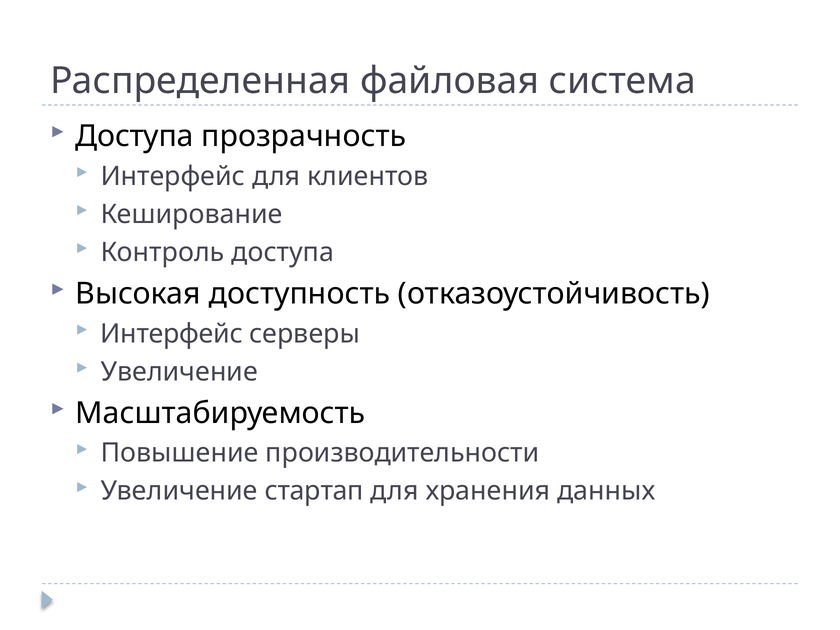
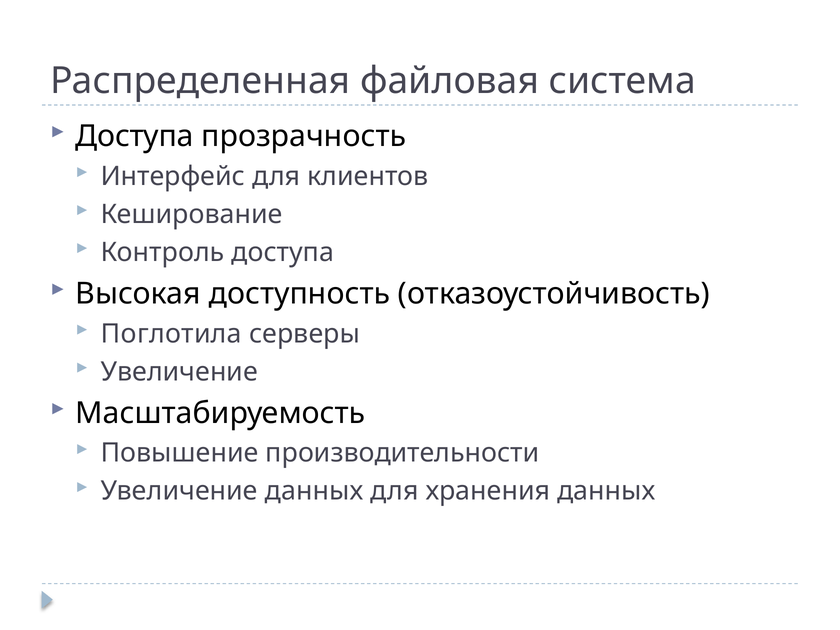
Интерфейс at (172, 334): Интерфейс -> Поглотила
Увеличение стартап: стартап -> данных
